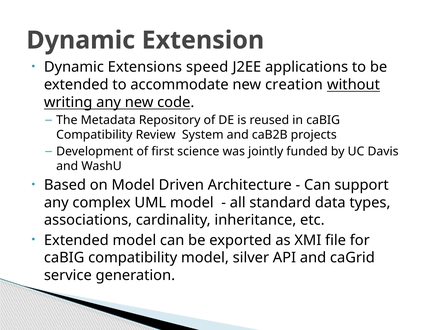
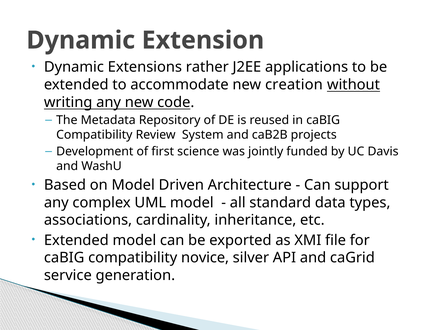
speed: speed -> rather
compatibility model: model -> novice
